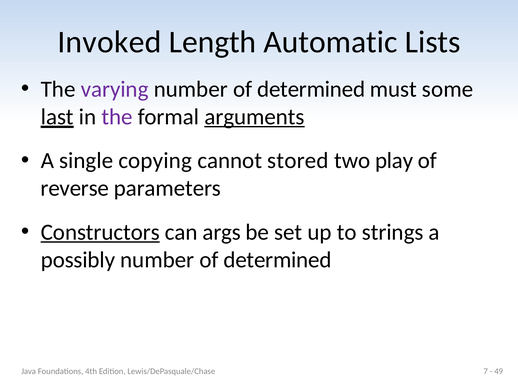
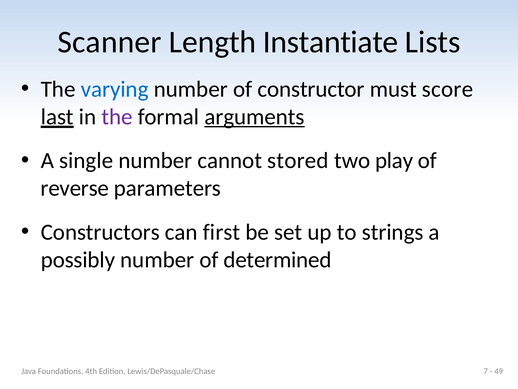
Invoked: Invoked -> Scanner
Automatic: Automatic -> Instantiate
varying colour: purple -> blue
determined at (311, 89): determined -> constructor
some: some -> score
single copying: copying -> number
Constructors underline: present -> none
args: args -> first
